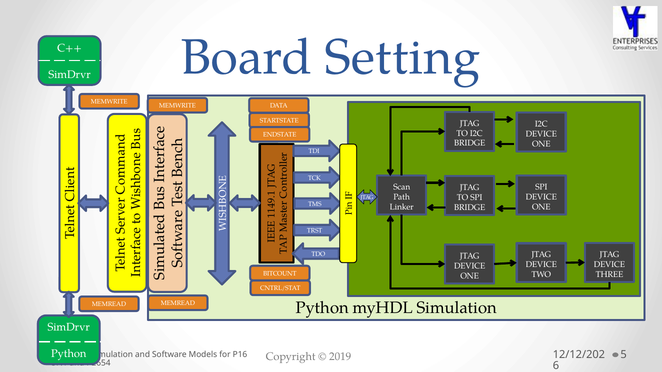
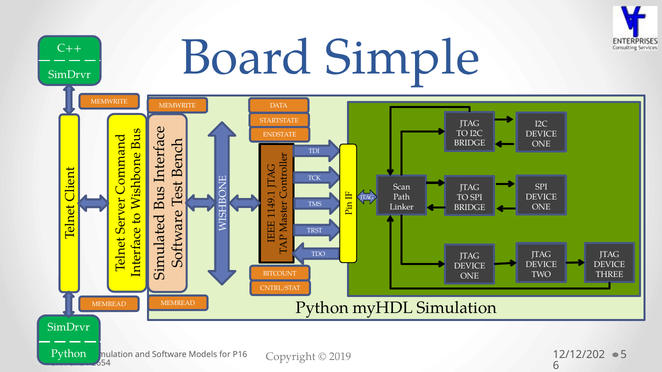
Setting: Setting -> Simple
